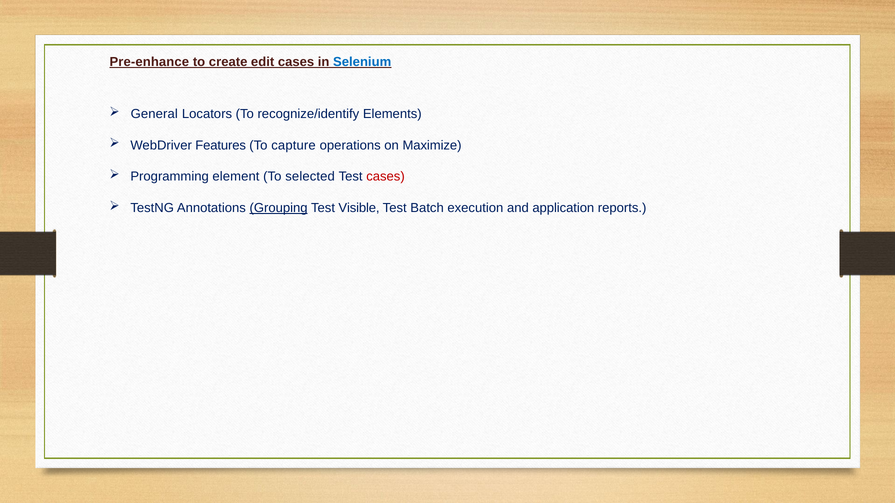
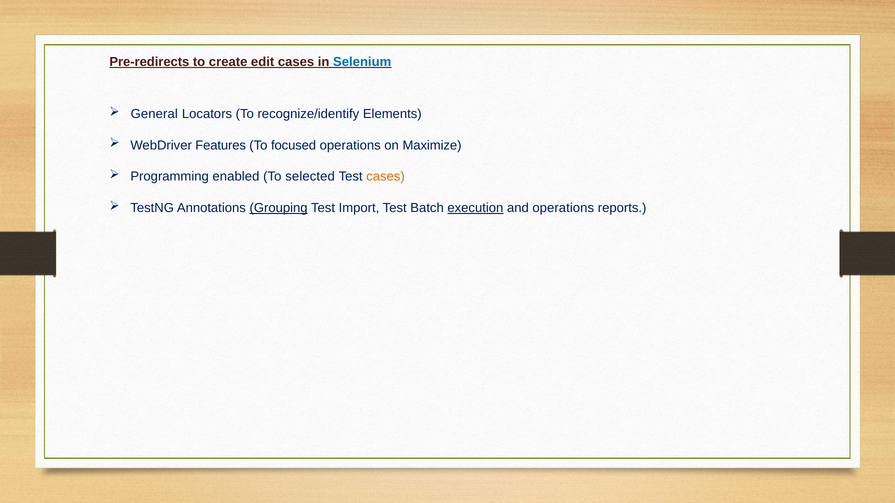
Pre-enhance: Pre-enhance -> Pre-redirects
capture: capture -> focused
element: element -> enabled
cases at (386, 177) colour: red -> orange
Visible: Visible -> Import
execution underline: none -> present
and application: application -> operations
